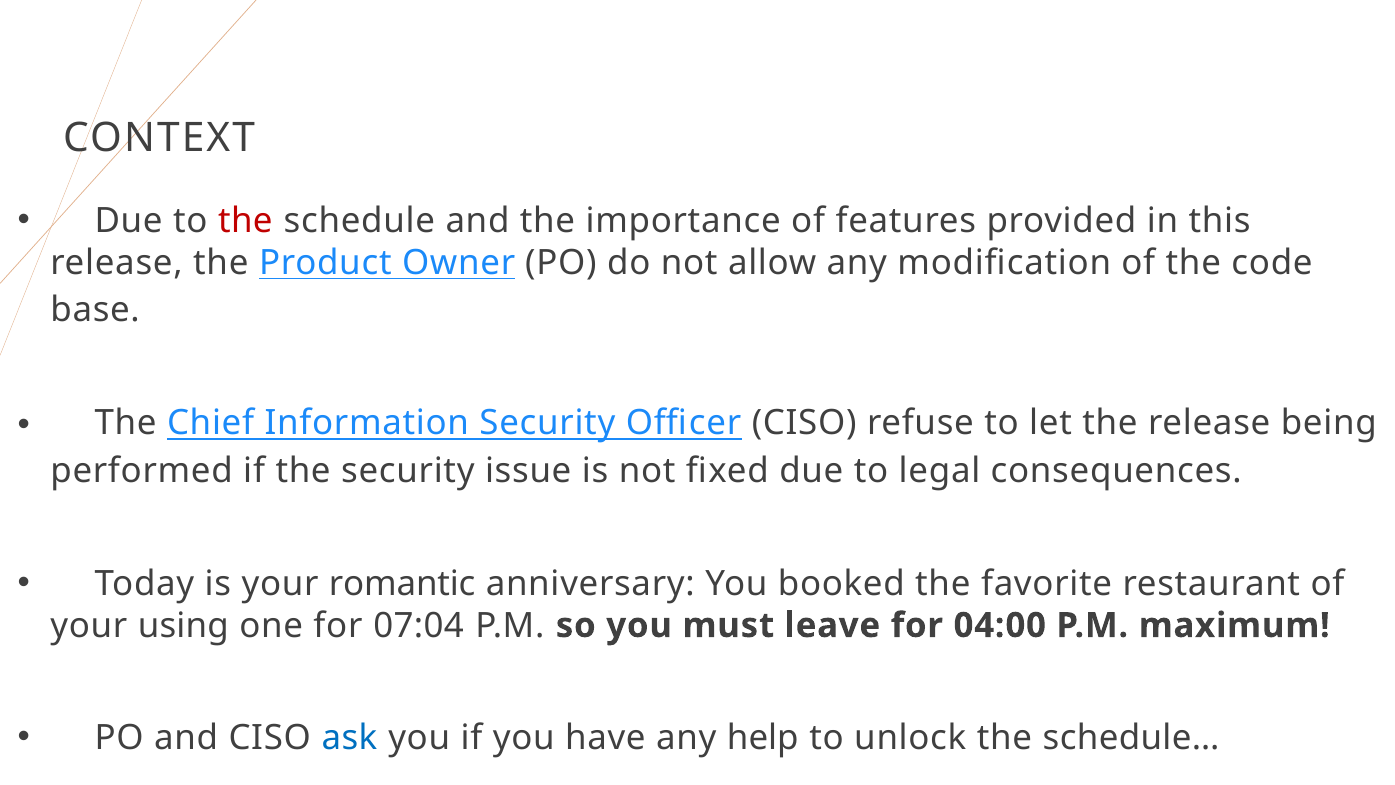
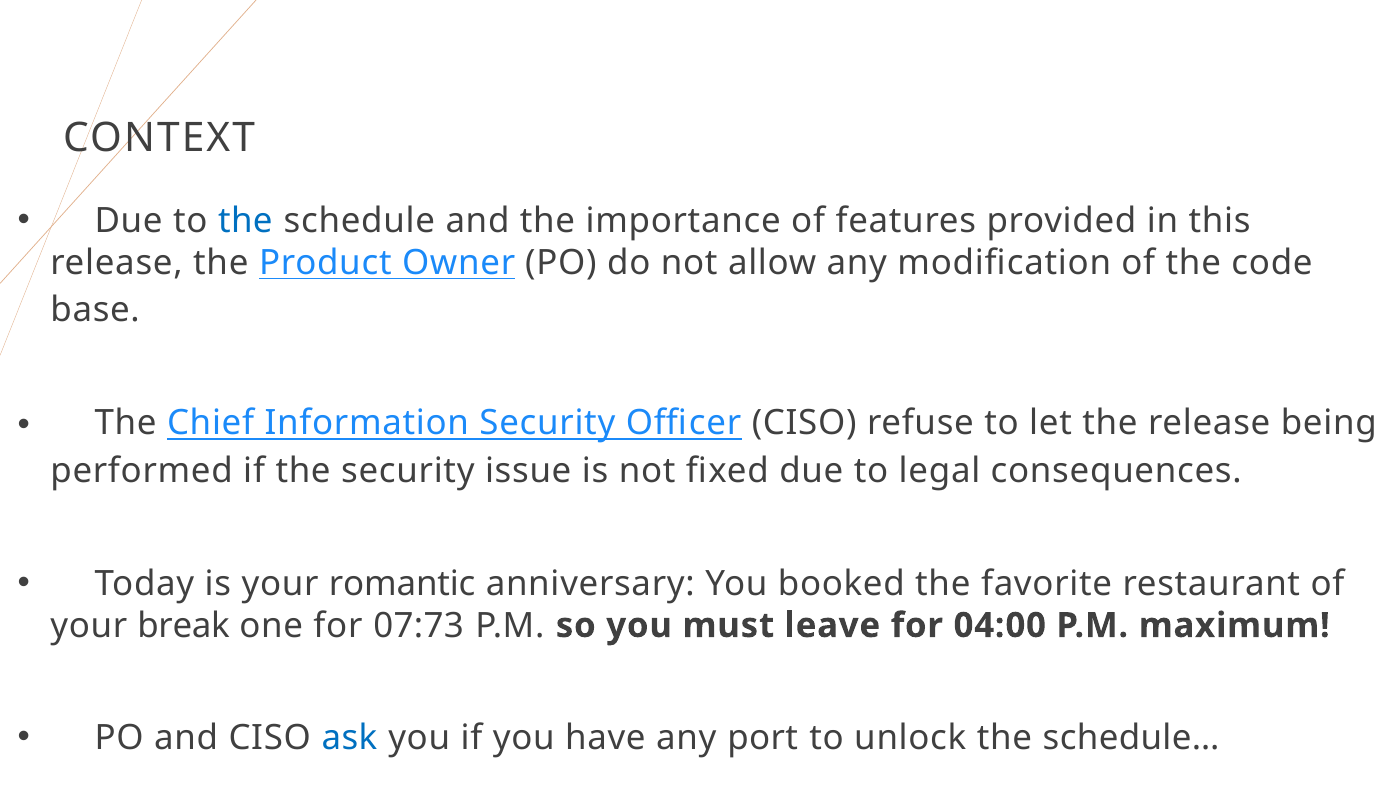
the at (245, 221) colour: red -> blue
using: using -> break
07:04: 07:04 -> 07:73
help: help -> port
